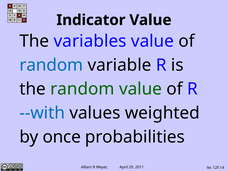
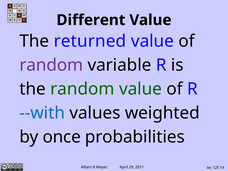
Indicator: Indicator -> Different
variables: variables -> returned
random at (51, 65) colour: blue -> purple
